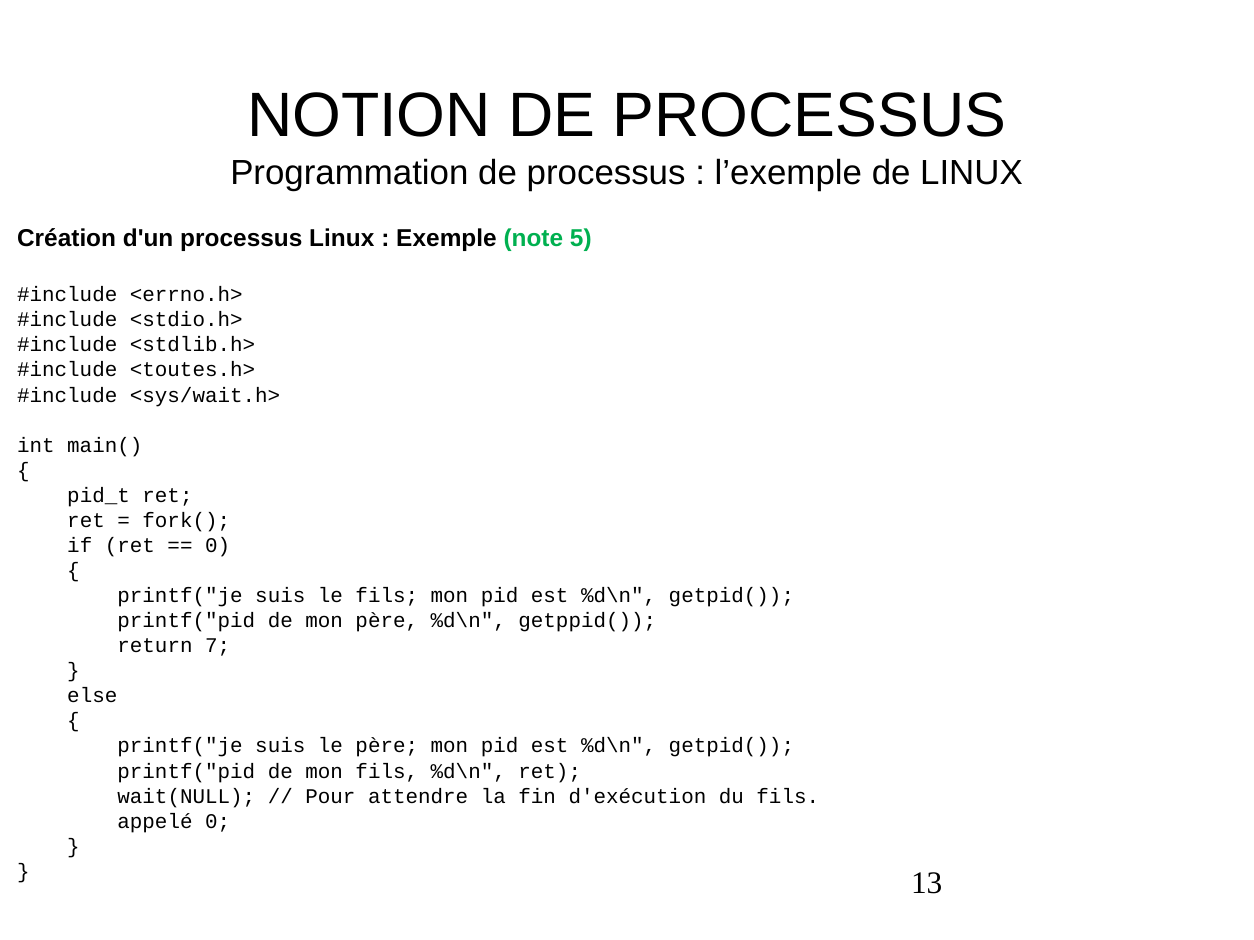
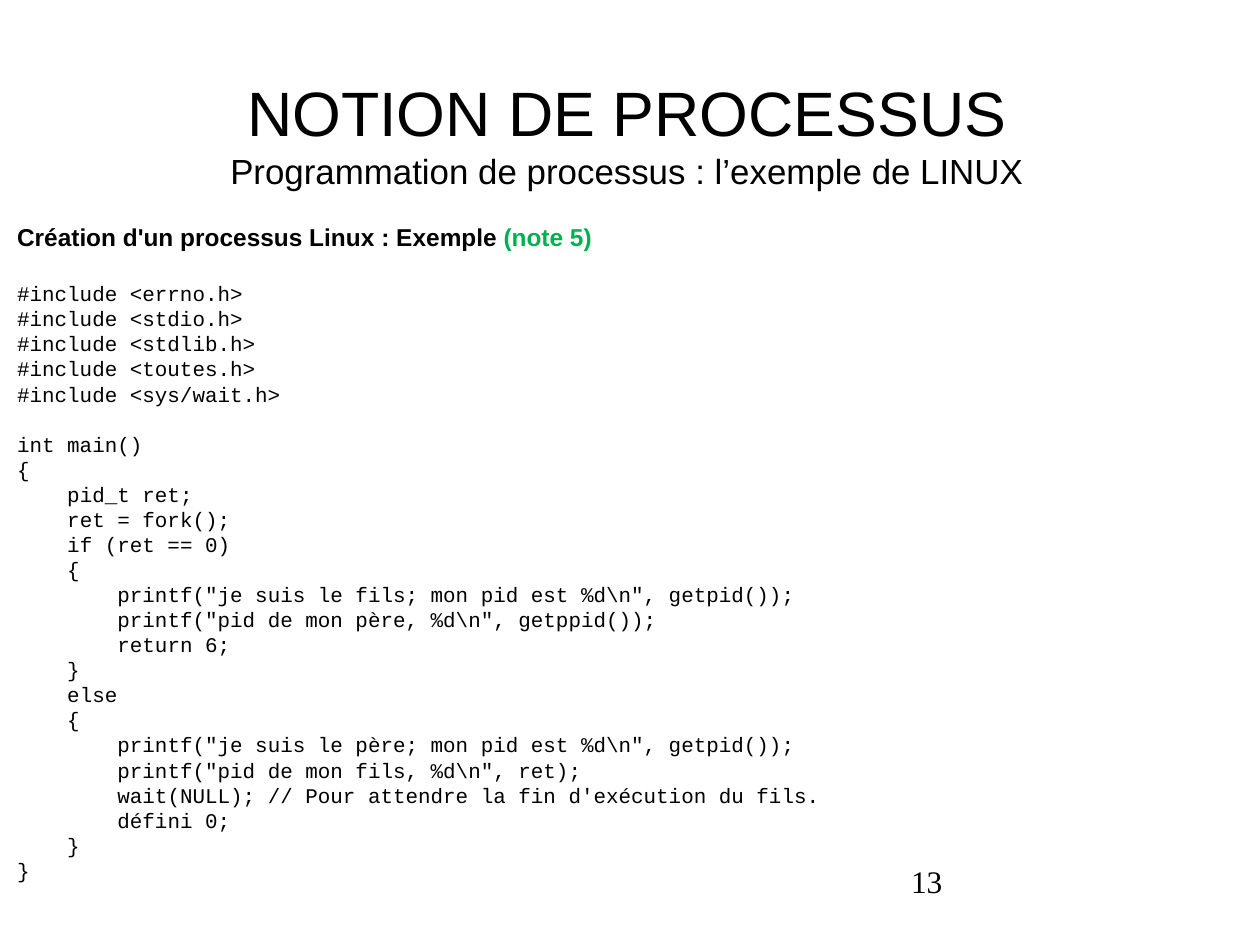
7: 7 -> 6
appelé: appelé -> défini
